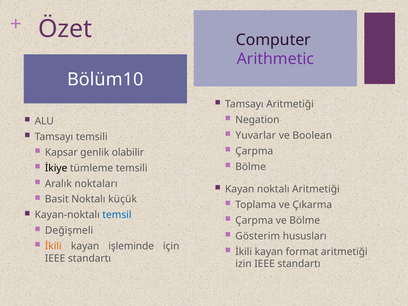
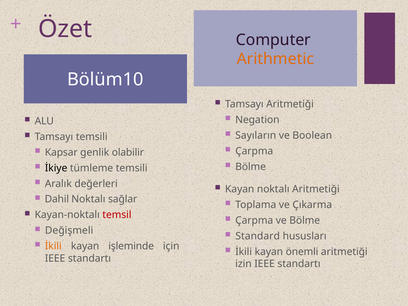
Arithmetic colour: purple -> orange
Yuvarlar: Yuvarlar -> Sayıların
noktaları: noktaları -> değerleri
Basit: Basit -> Dahil
küçük: küçük -> sağlar
temsil colour: blue -> red
Gösterim: Gösterim -> Standard
format: format -> önemli
